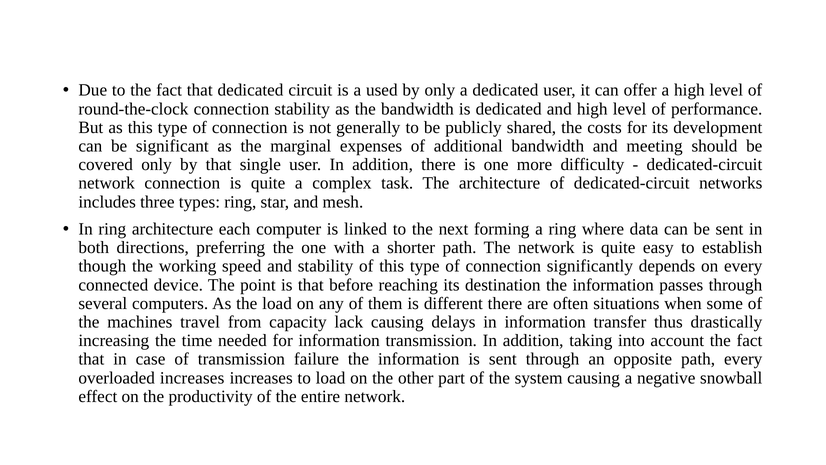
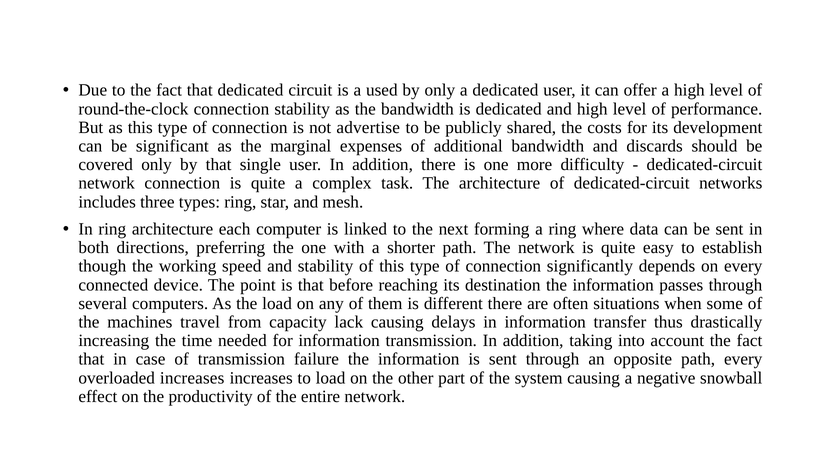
generally: generally -> advertise
meeting: meeting -> discards
